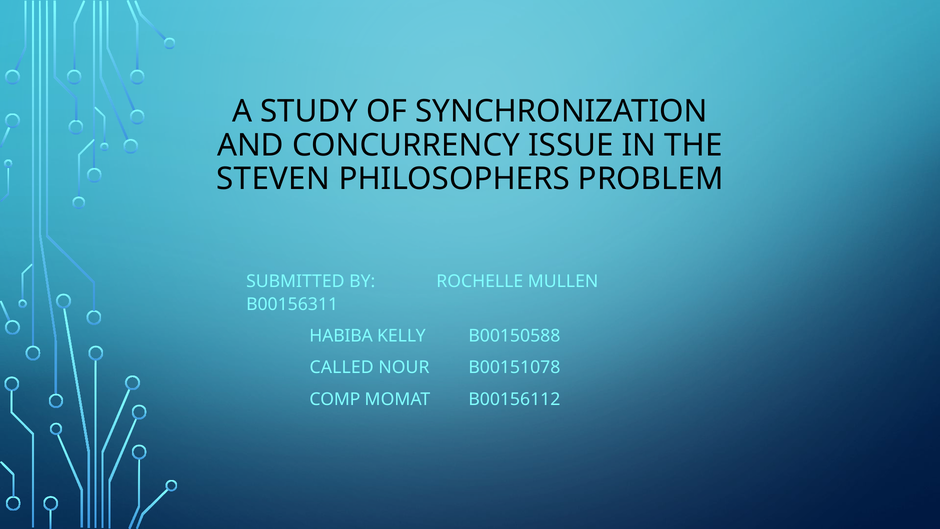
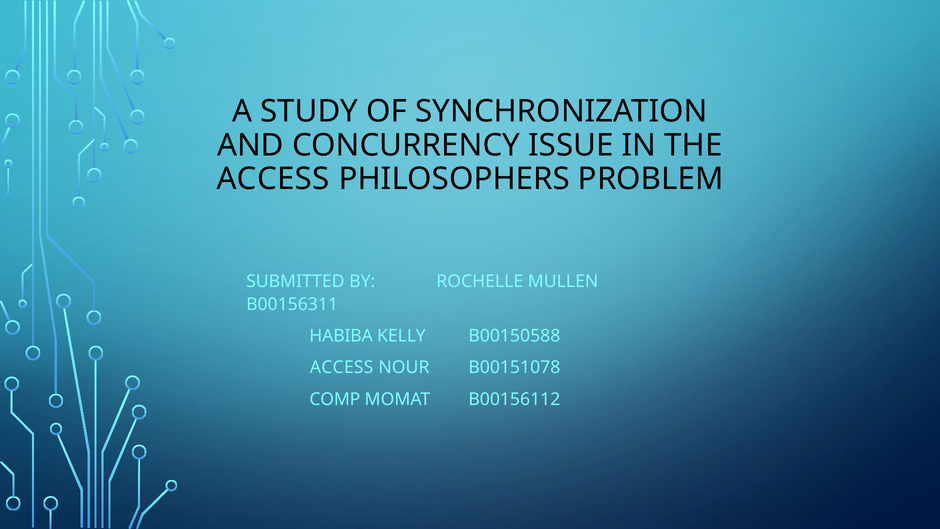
STEVEN at (273, 179): STEVEN -> ACCESS
CALLED at (342, 367): CALLED -> ACCESS
